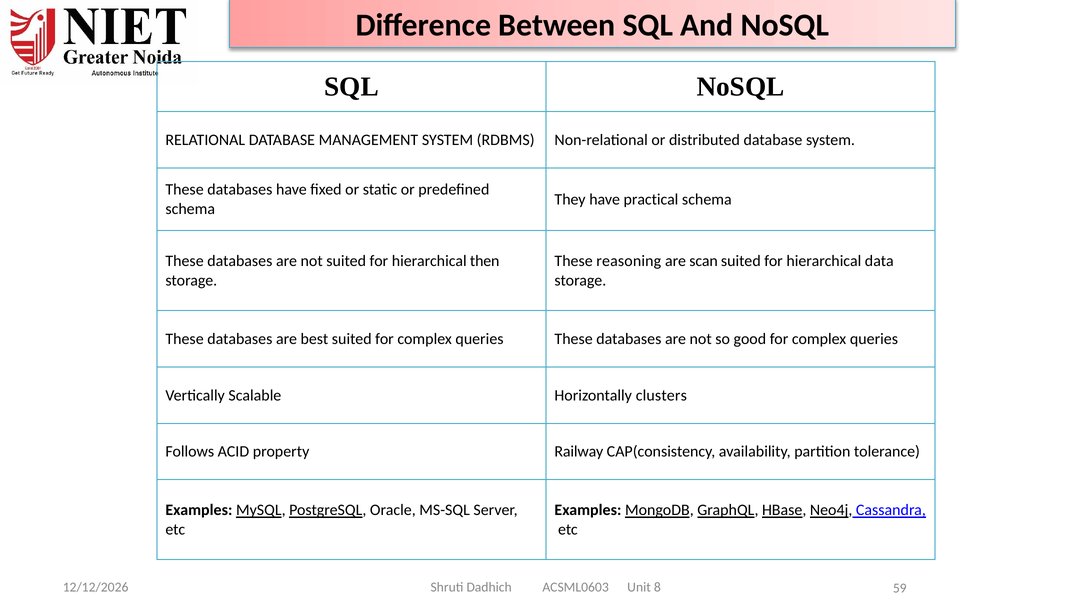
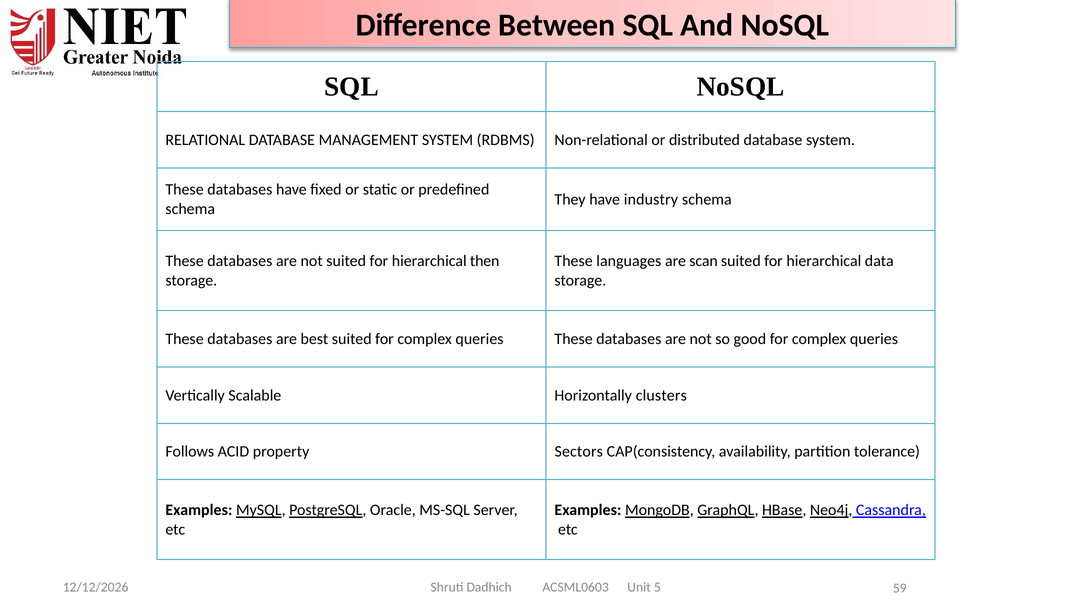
practical: practical -> industry
reasoning: reasoning -> languages
Railway: Railway -> Sectors
8: 8 -> 5
